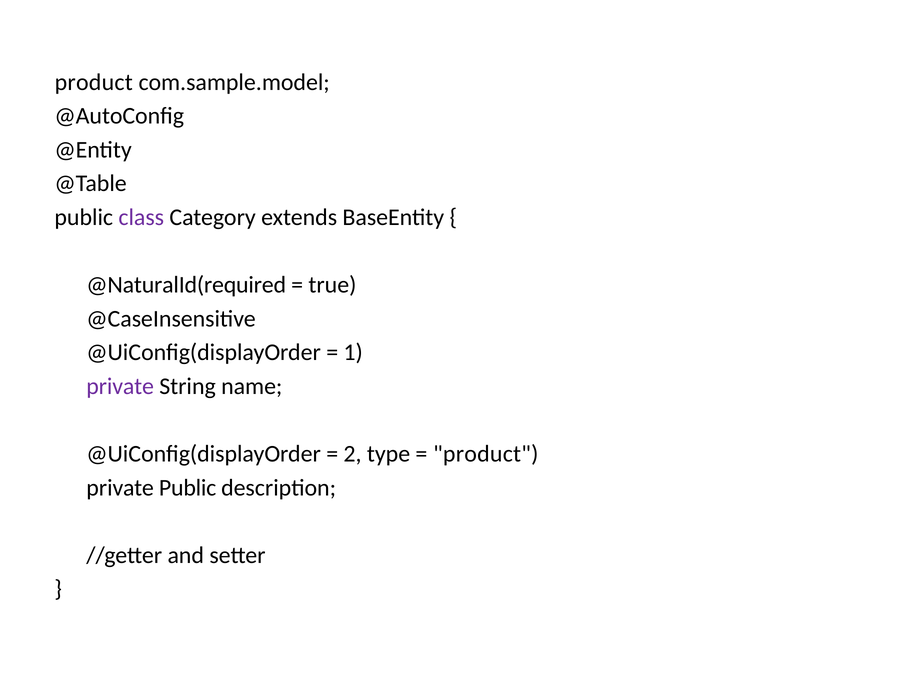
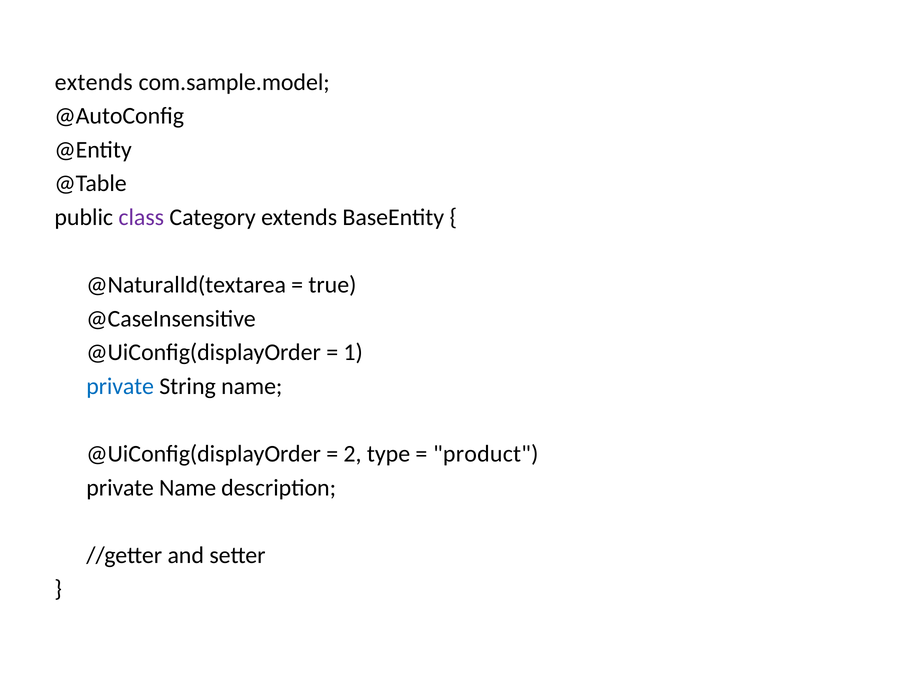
product at (94, 82): product -> extends
@NaturalId(required: @NaturalId(required -> @NaturalId(textarea
private at (120, 386) colour: purple -> blue
private Public: Public -> Name
